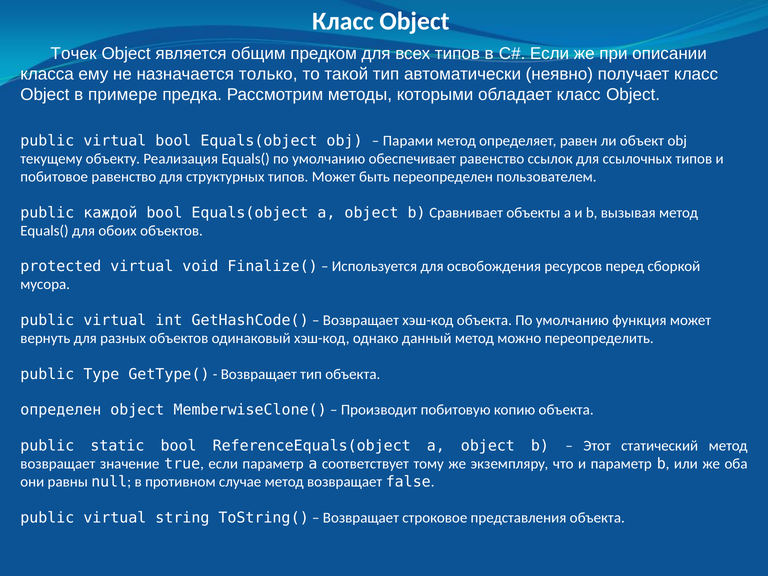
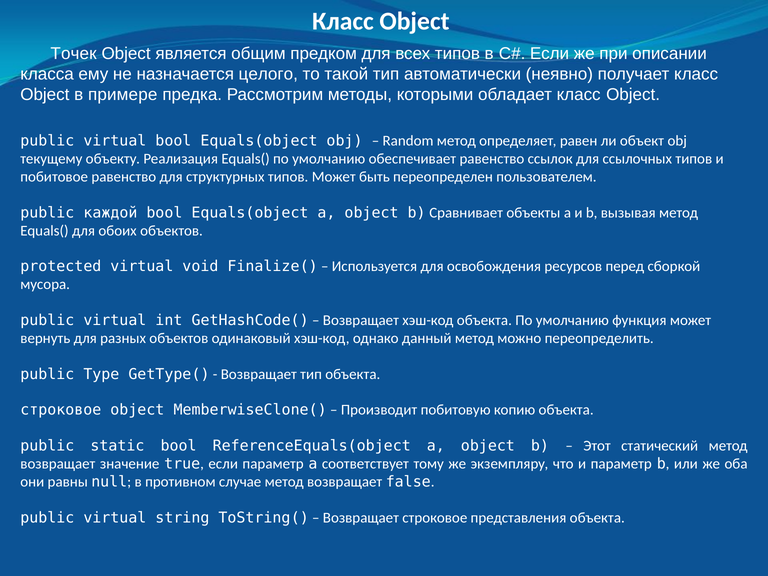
только: только -> целого
Парами: Парами -> Random
определен at (61, 410): определен -> строковое
